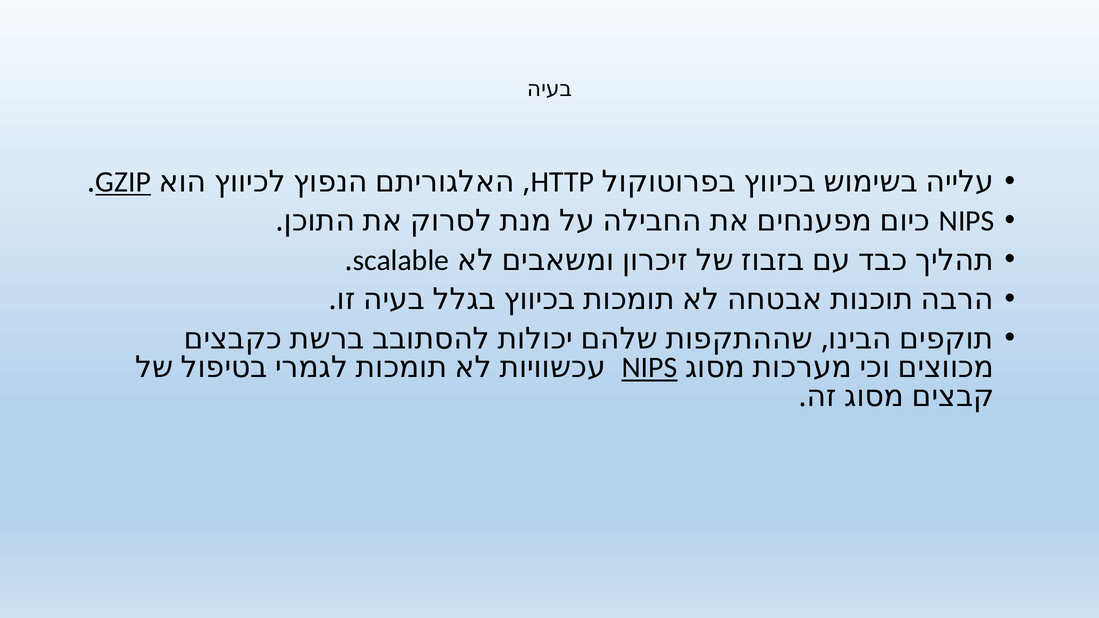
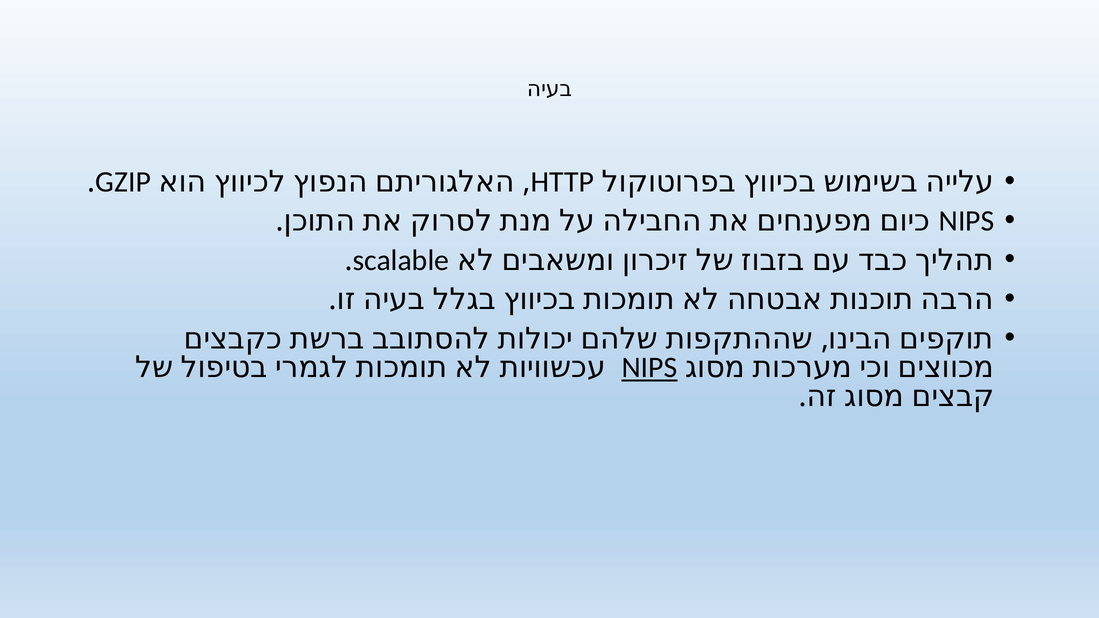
GZIP underline: present -> none
